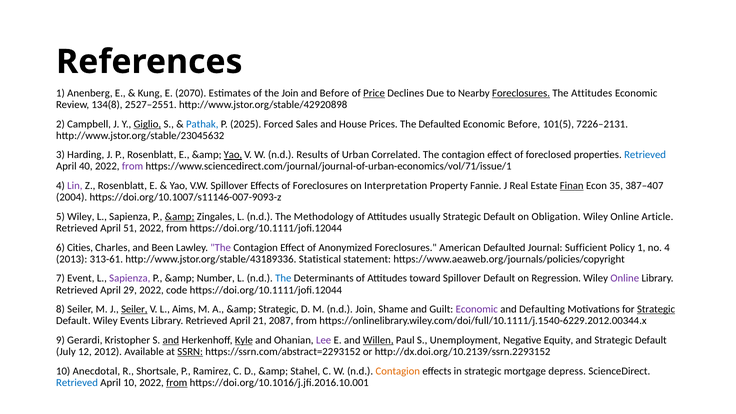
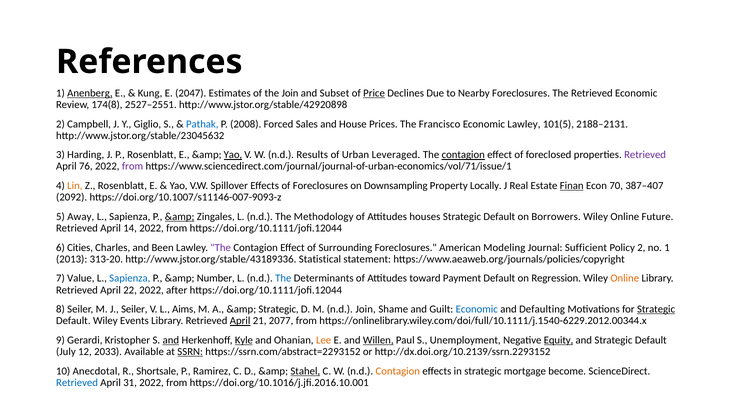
Anenberg underline: none -> present
2070: 2070 -> 2047
and Before: Before -> Subset
Foreclosures at (521, 93) underline: present -> none
The Attitudes: Attitudes -> Retrieved
134(8: 134(8 -> 174(8
Giglio underline: present -> none
2025: 2025 -> 2008
The Defaulted: Defaulted -> Francisco
Economic Before: Before -> Lawley
7226–2131: 7226–2131 -> 2188–2131
Correlated: Correlated -> Leveraged
contagion at (463, 155) underline: none -> present
Retrieved at (645, 155) colour: blue -> purple
40: 40 -> 76
Lin colour: purple -> orange
Interpretation: Interpretation -> Downsampling
Fannie: Fannie -> Locally
35: 35 -> 70
2004: 2004 -> 2092
5 Wiley: Wiley -> Away
usually: usually -> houses
Obligation: Obligation -> Borrowers
Article: Article -> Future
51: 51 -> 14
Anonymized: Anonymized -> Surrounding
American Defaulted: Defaulted -> Modeling
Policy 1: 1 -> 2
no 4: 4 -> 1
313-61: 313-61 -> 313-20
Event: Event -> Value
Sapienza at (130, 278) colour: purple -> blue
toward Spillover: Spillover -> Payment
Online at (625, 278) colour: purple -> orange
29: 29 -> 22
code: code -> after
Seiler at (134, 309) underline: present -> none
Economic at (477, 309) colour: purple -> blue
April at (240, 321) underline: none -> present
2087: 2087 -> 2077
Lee colour: purple -> orange
Equity underline: none -> present
2012: 2012 -> 2033
Stahel underline: none -> present
depress: depress -> become
April 10: 10 -> 31
from at (177, 383) underline: present -> none
